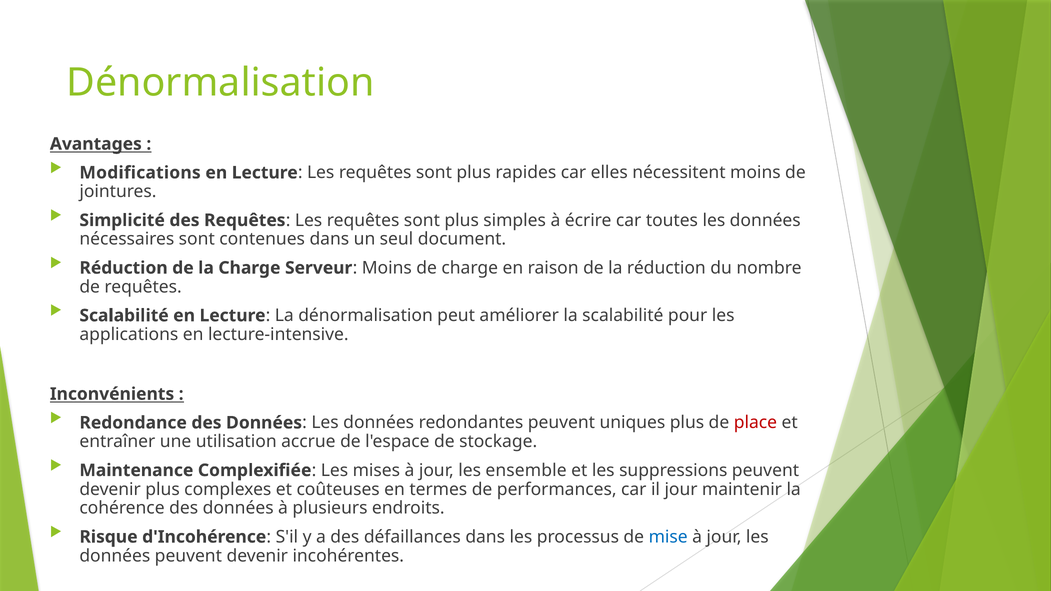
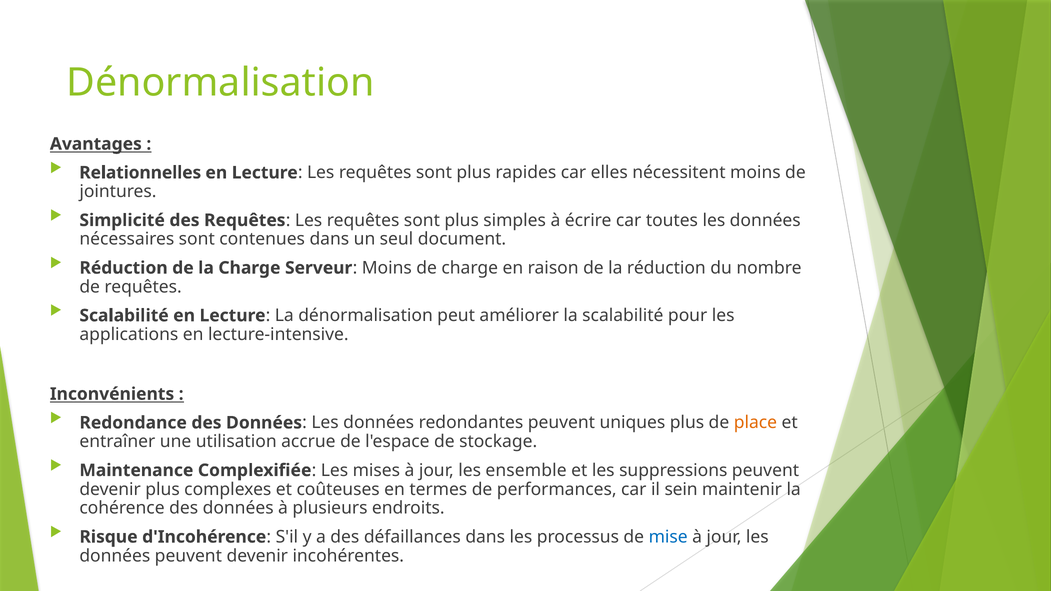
Modifications: Modifications -> Relationnelles
place colour: red -> orange
il jour: jour -> sein
